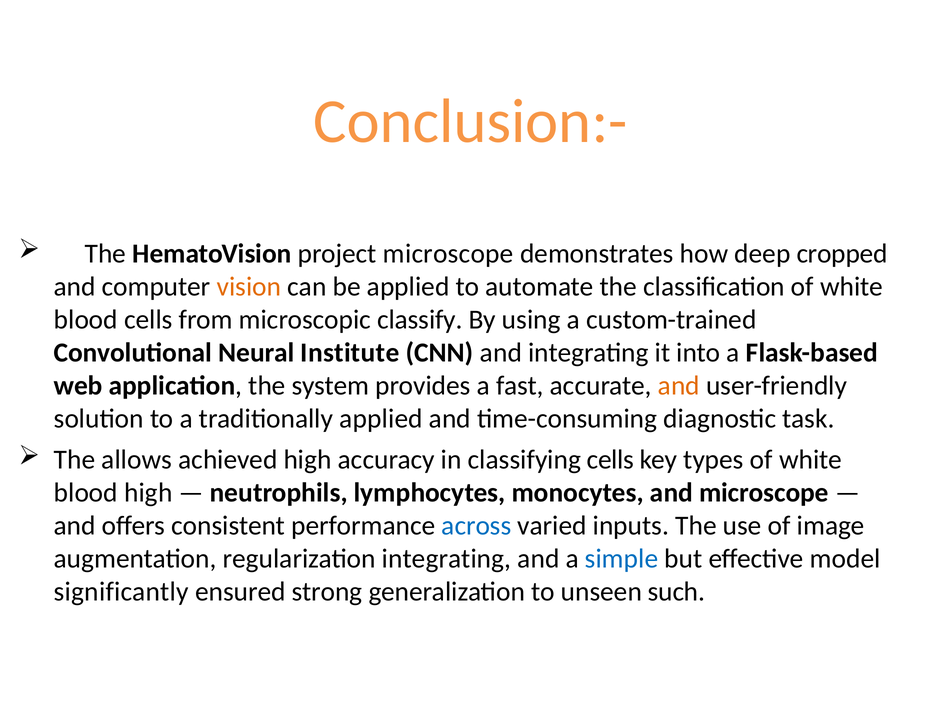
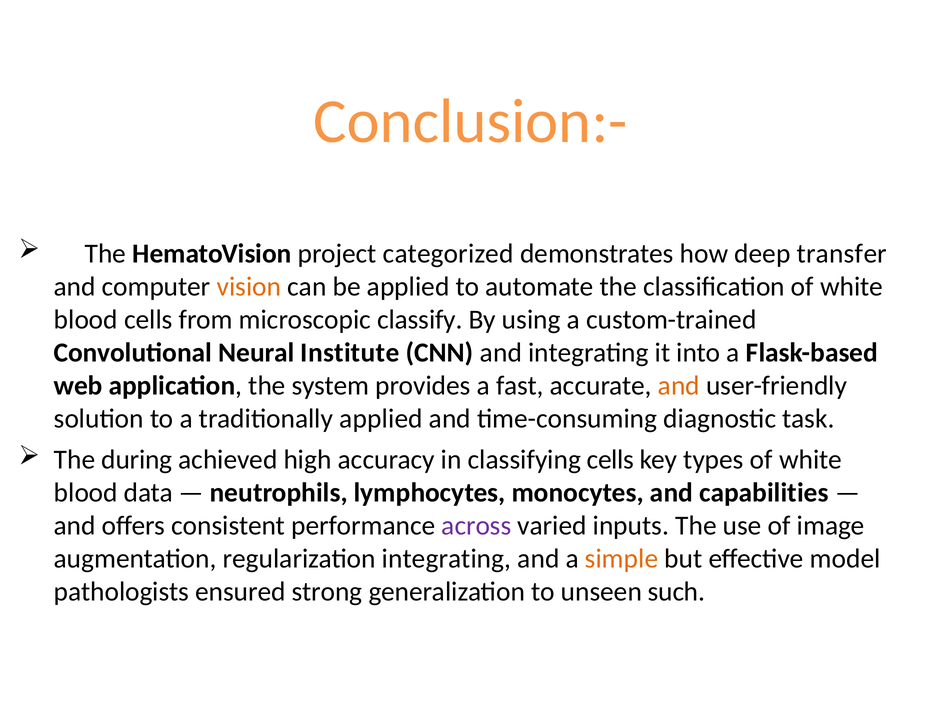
project microscope: microscope -> categorized
cropped: cropped -> transfer
allows: allows -> during
blood high: high -> data
and microscope: microscope -> capabilities
across colour: blue -> purple
simple colour: blue -> orange
significantly: significantly -> pathologists
